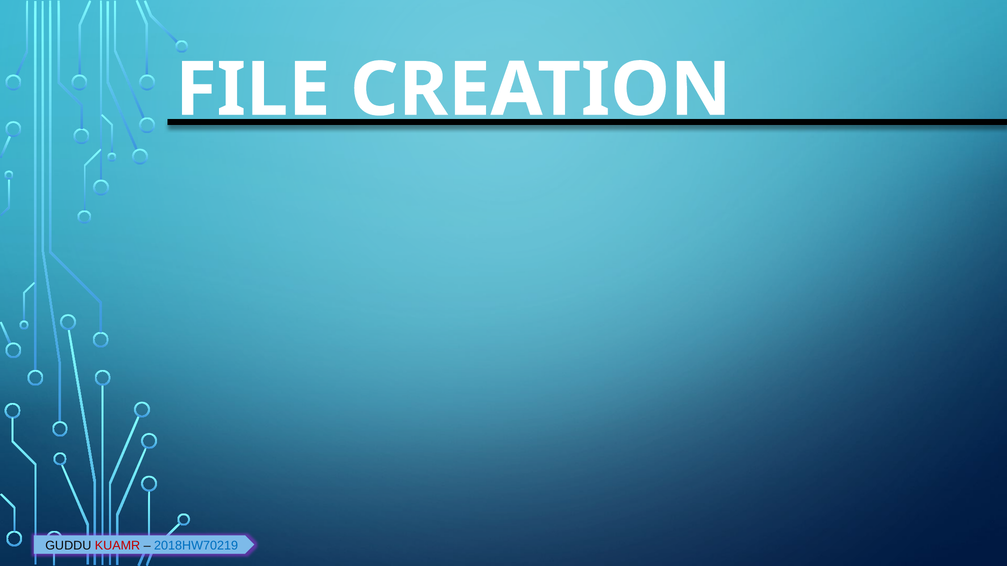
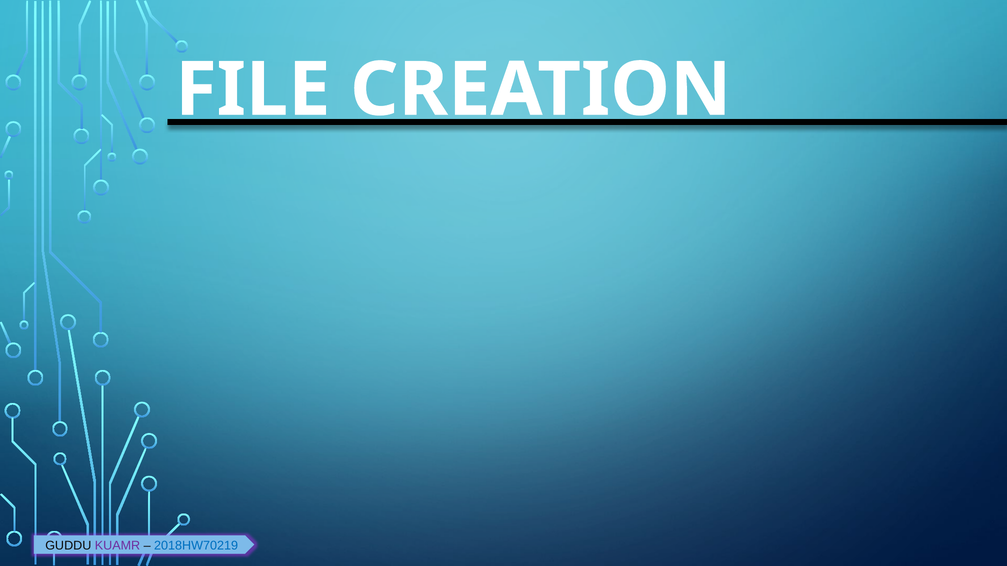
KUAMR colour: red -> purple
